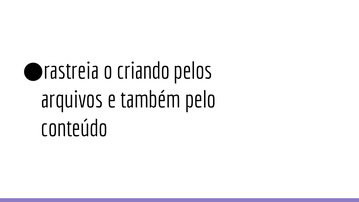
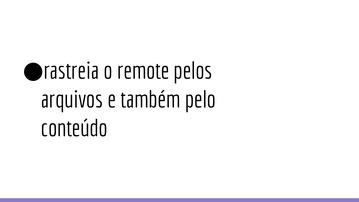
criando: criando -> remote
